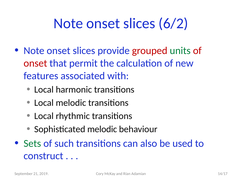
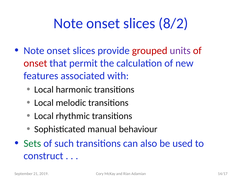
6/2: 6/2 -> 8/2
units colour: green -> purple
Sophisticated melodic: melodic -> manual
